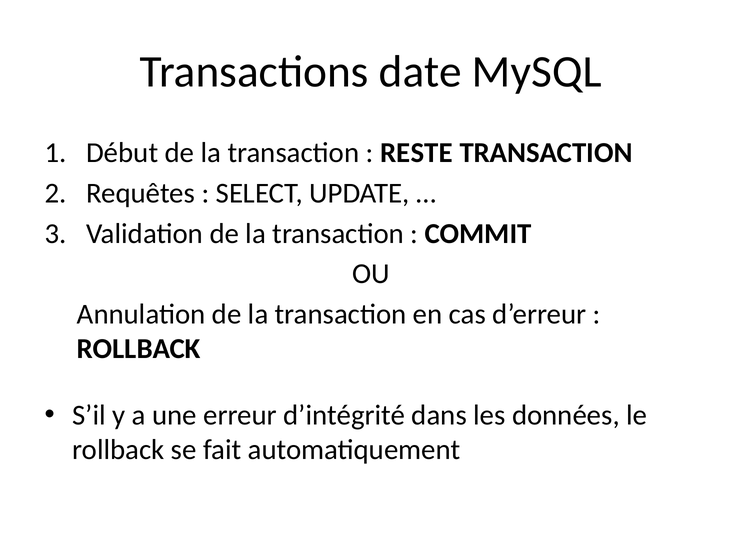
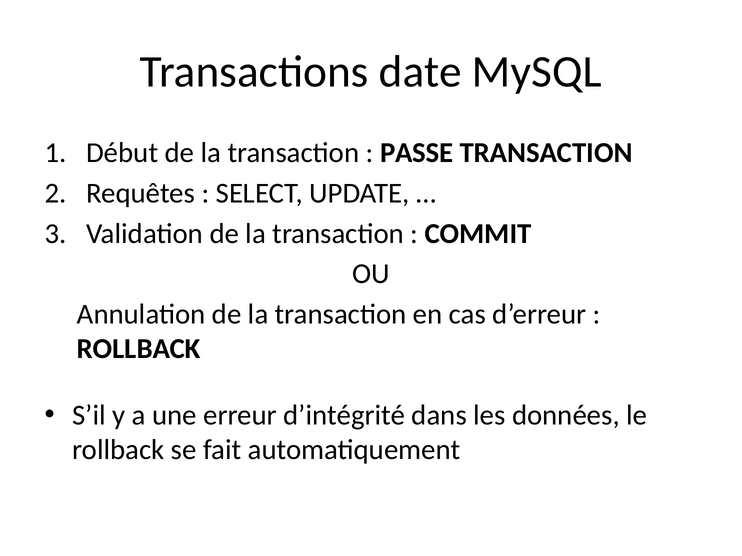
RESTE: RESTE -> PASSE
